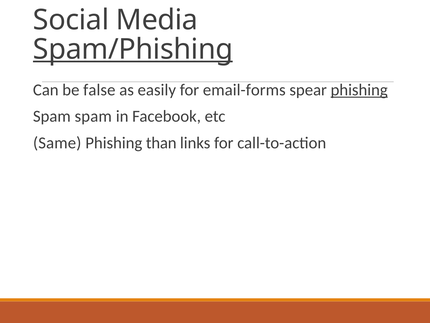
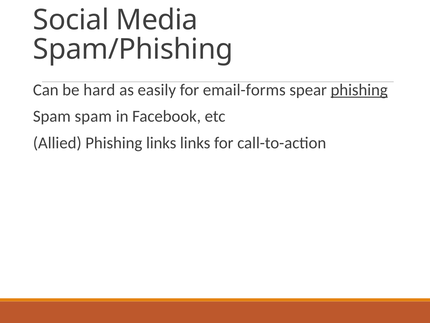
Spam/Phishing underline: present -> none
false: false -> hard
Same: Same -> Allied
Phishing than: than -> links
